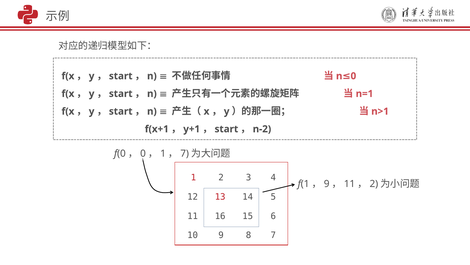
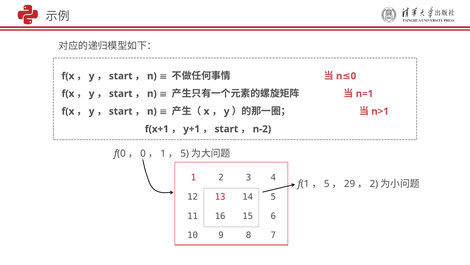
7 at (185, 153): 7 -> 5
9 at (327, 183): 9 -> 5
11 at (350, 183): 11 -> 29
